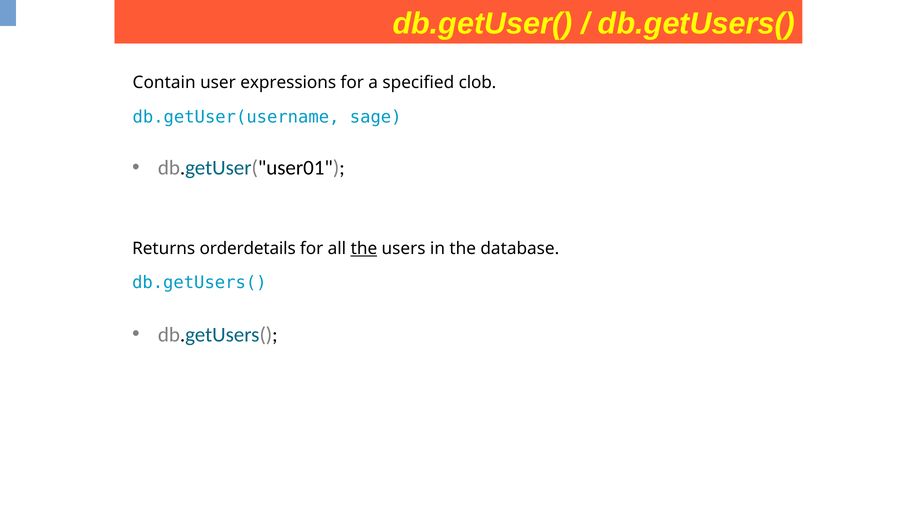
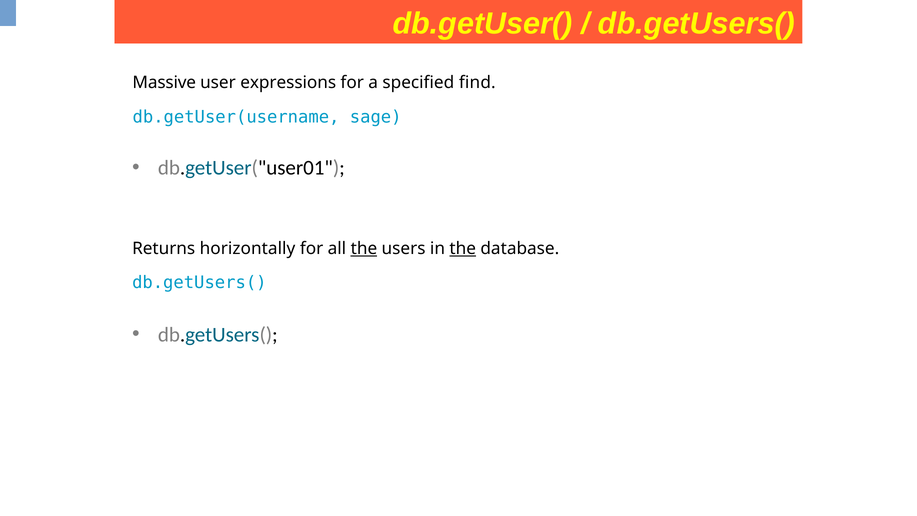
Contain: Contain -> Massive
clob: clob -> find
orderdetails: orderdetails -> horizontally
the at (463, 249) underline: none -> present
